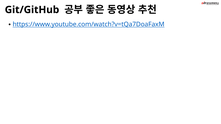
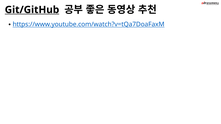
Git/GitHub underline: none -> present
